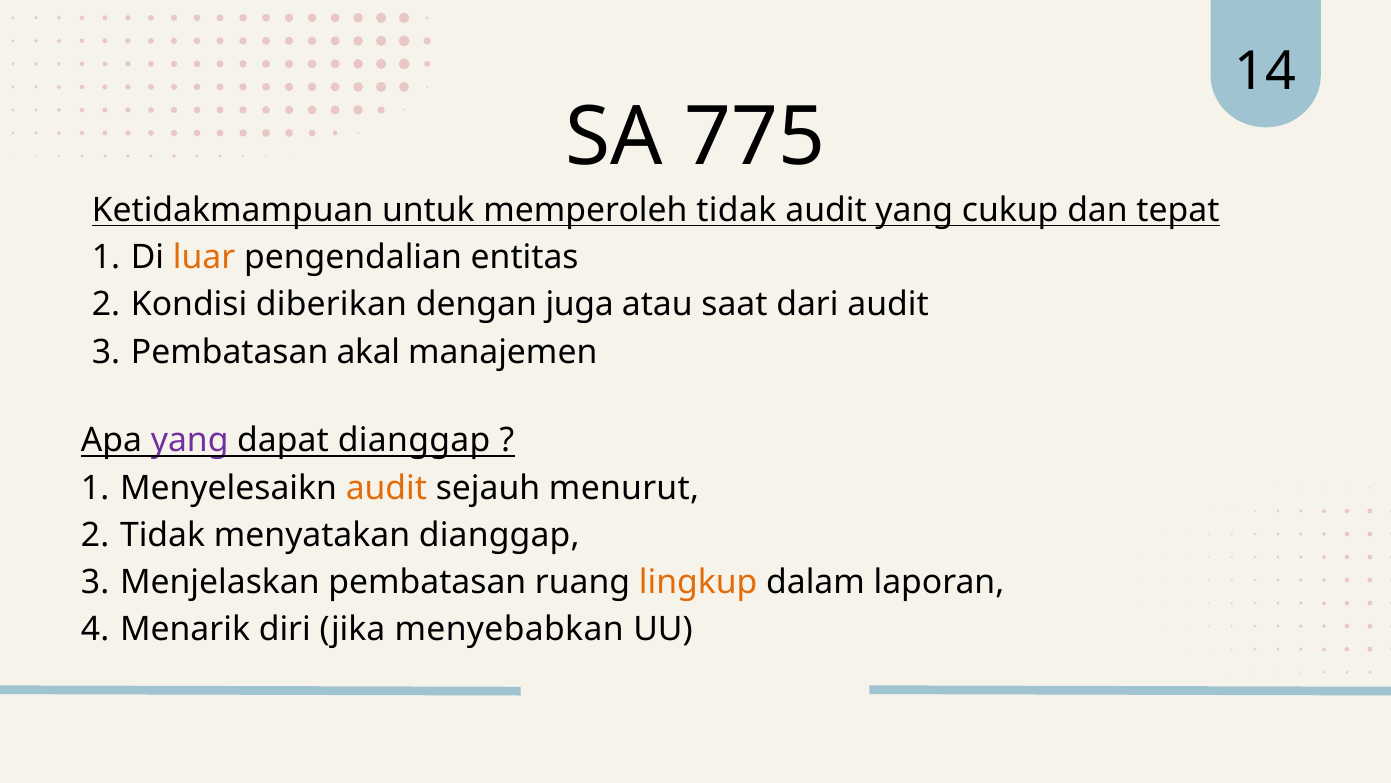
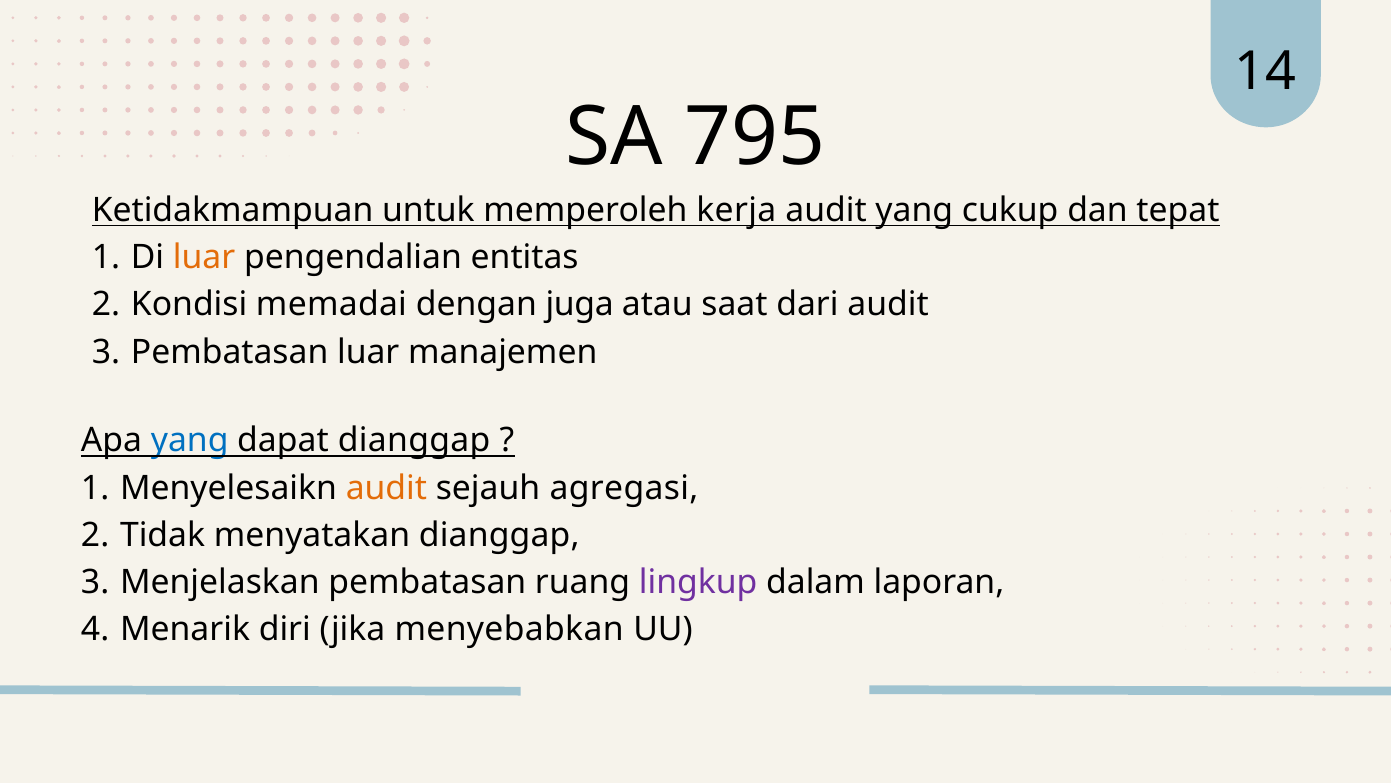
775: 775 -> 795
memperoleh tidak: tidak -> kerja
diberikan: diberikan -> memadai
Pembatasan akal: akal -> luar
yang at (190, 440) colour: purple -> blue
menurut: menurut -> agregasi
lingkup colour: orange -> purple
